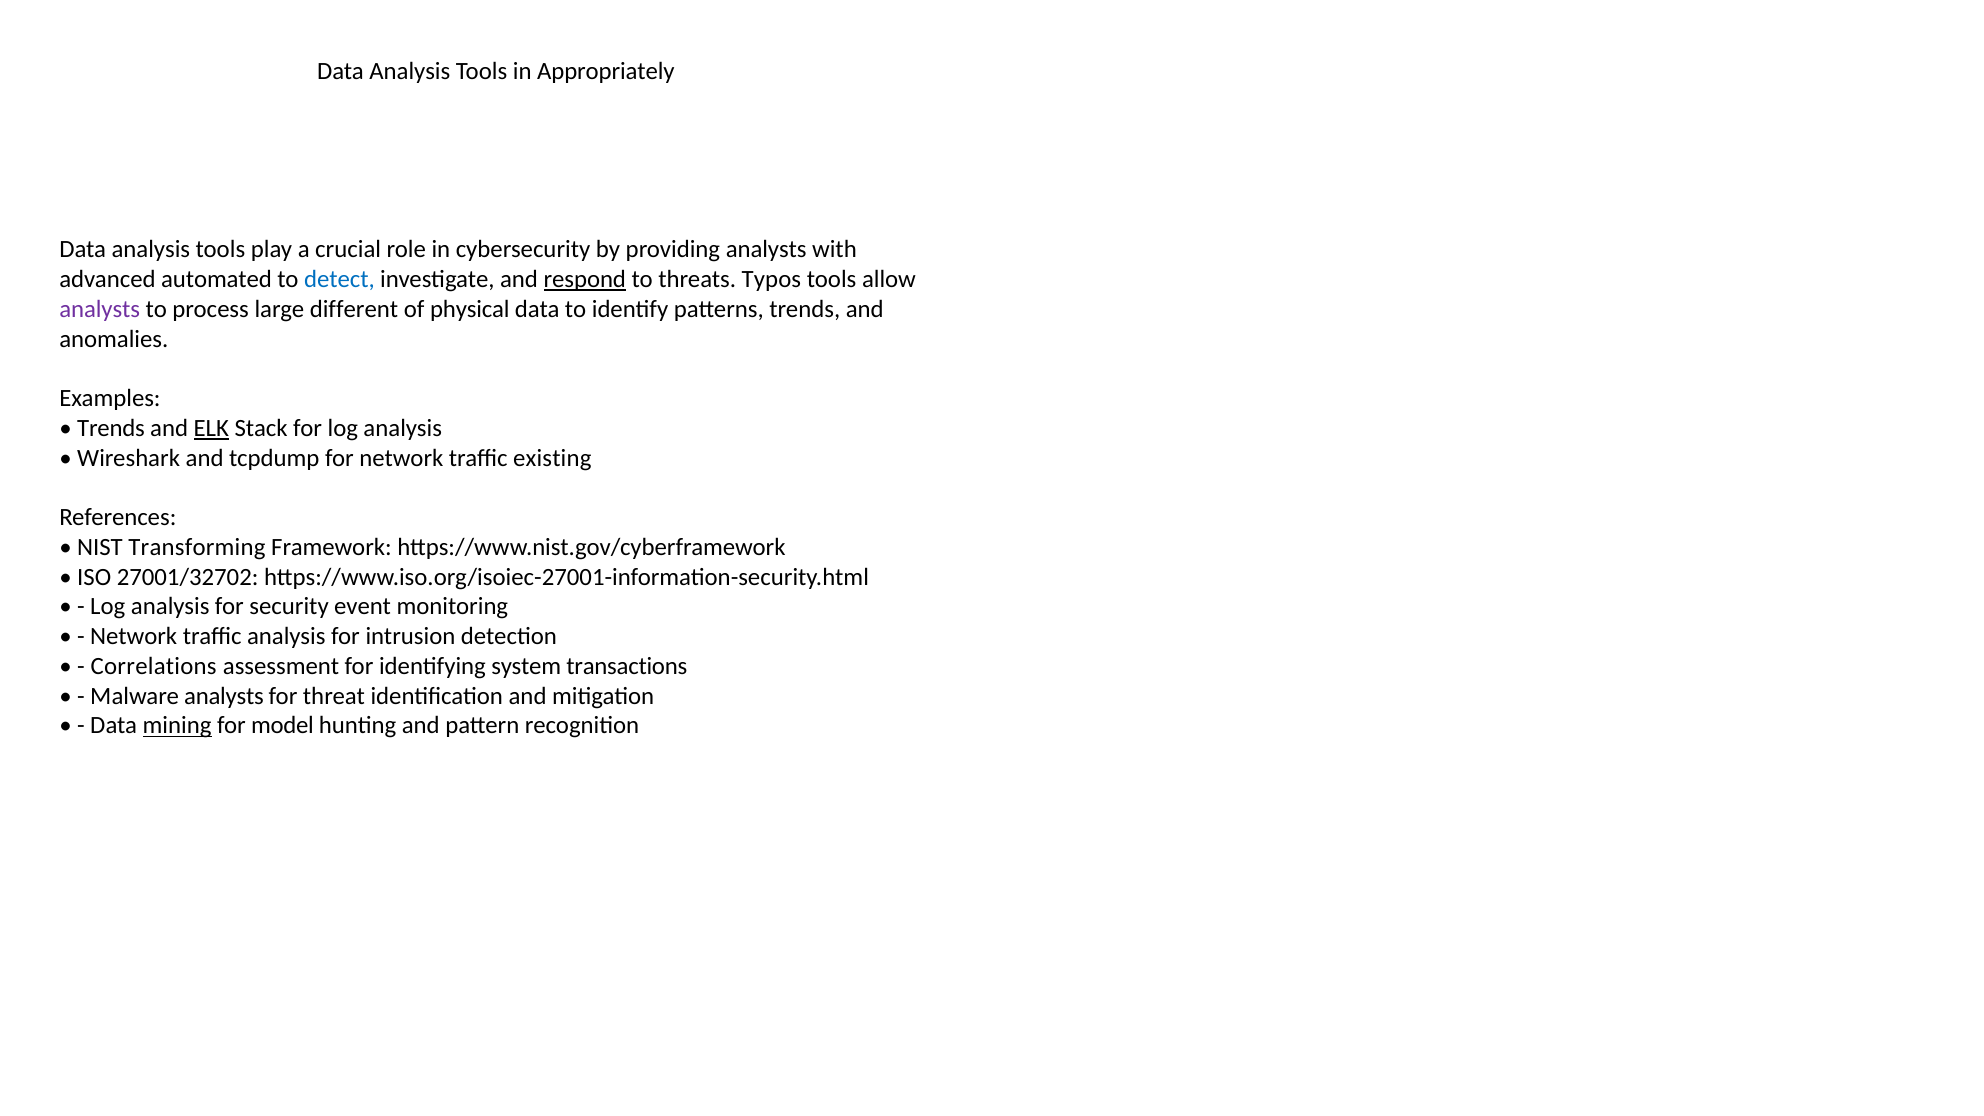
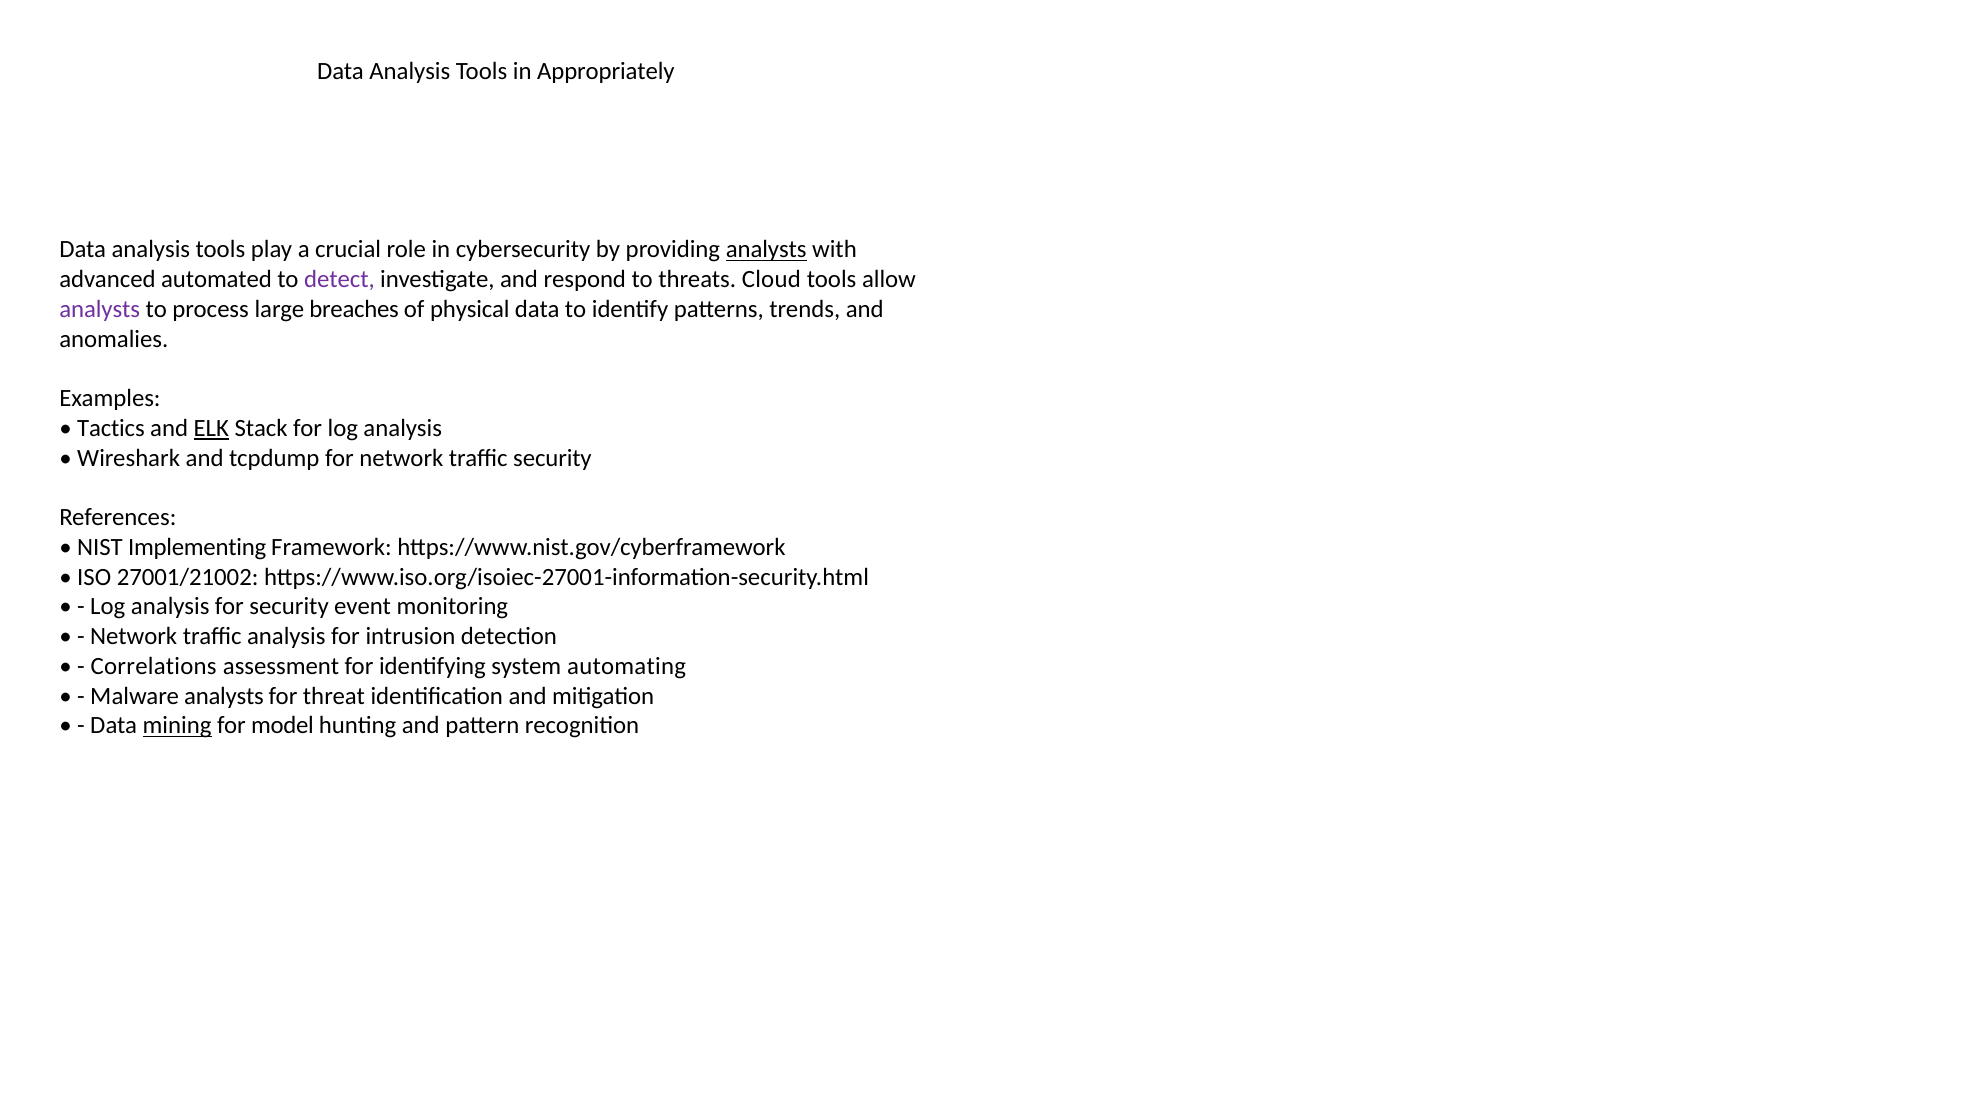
analysts at (766, 250) underline: none -> present
detect colour: blue -> purple
respond underline: present -> none
Typos: Typos -> Cloud
different: different -> breaches
Trends at (111, 428): Trends -> Tactics
traffic existing: existing -> security
Transforming: Transforming -> Implementing
27001/32702: 27001/32702 -> 27001/21002
transactions: transactions -> automating
